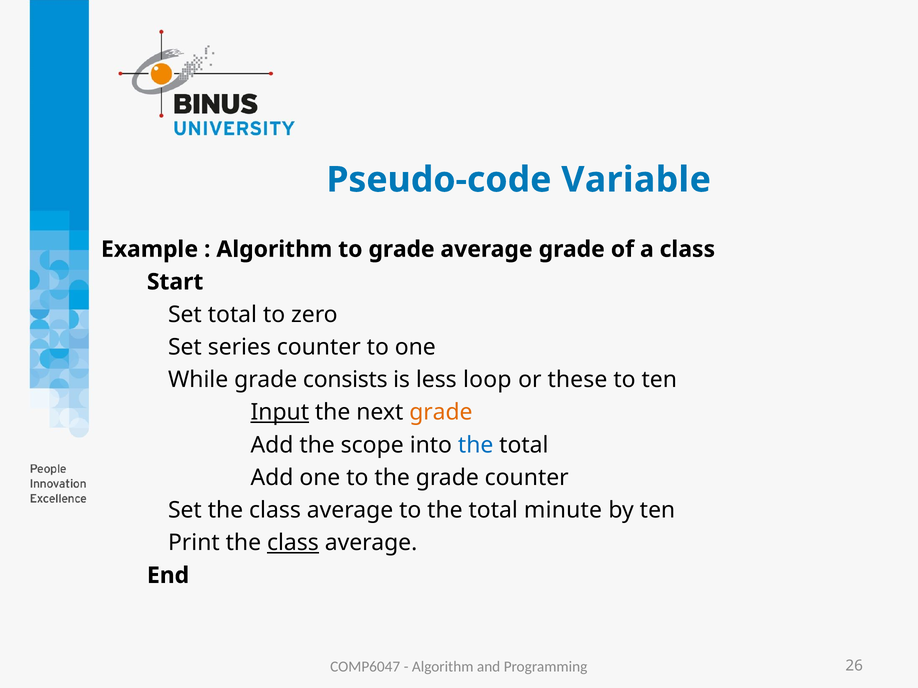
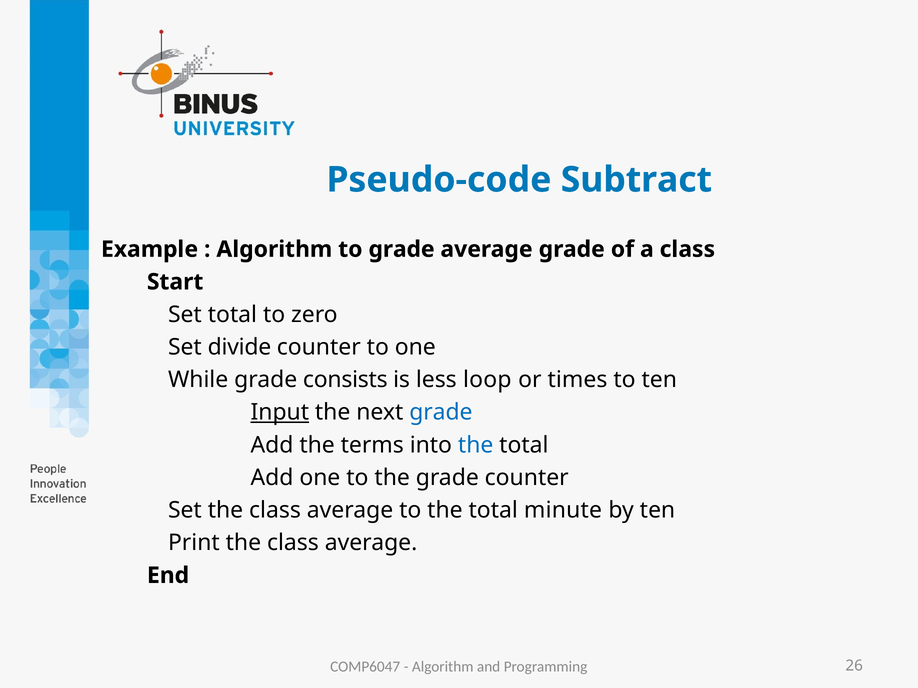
Variable: Variable -> Subtract
series: series -> divide
these: these -> times
grade at (441, 413) colour: orange -> blue
scope: scope -> terms
class at (293, 543) underline: present -> none
